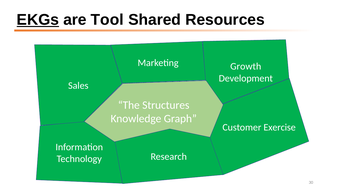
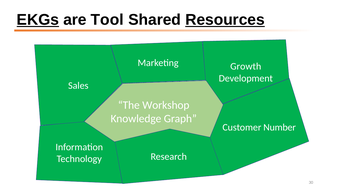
Resources underline: none -> present
Structures: Structures -> Workshop
Exercise: Exercise -> Number
